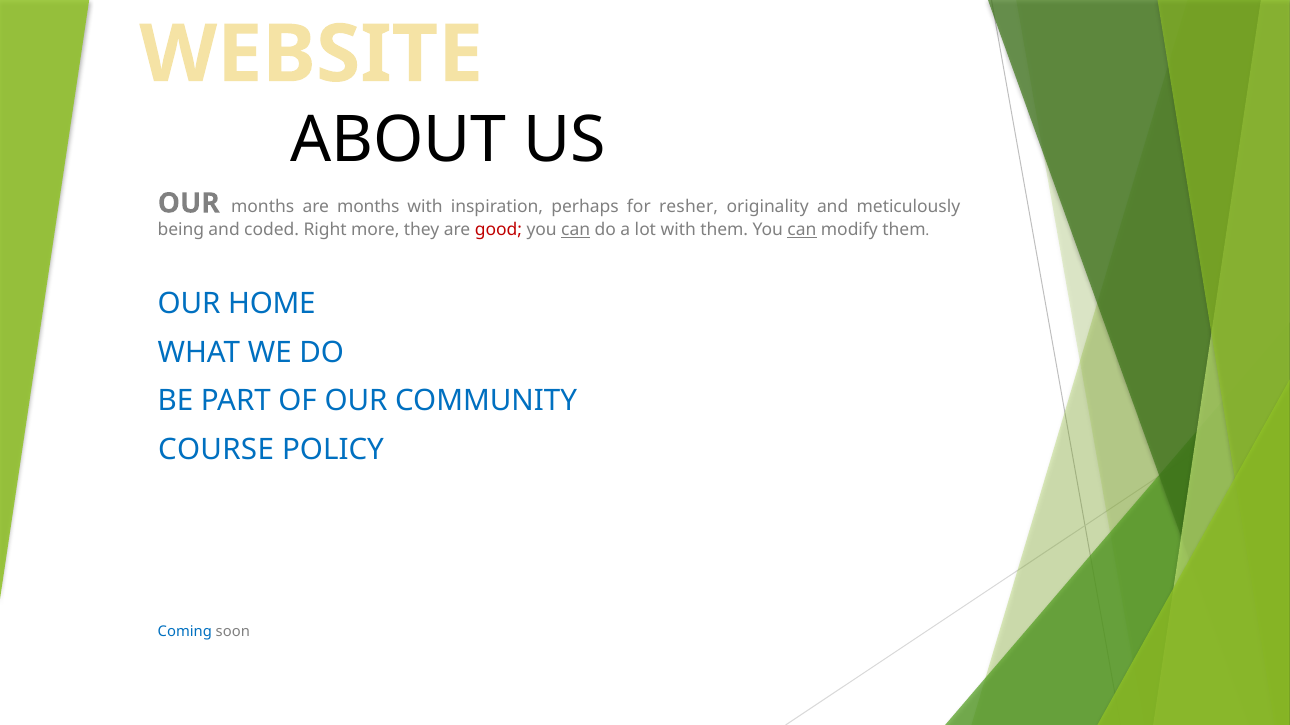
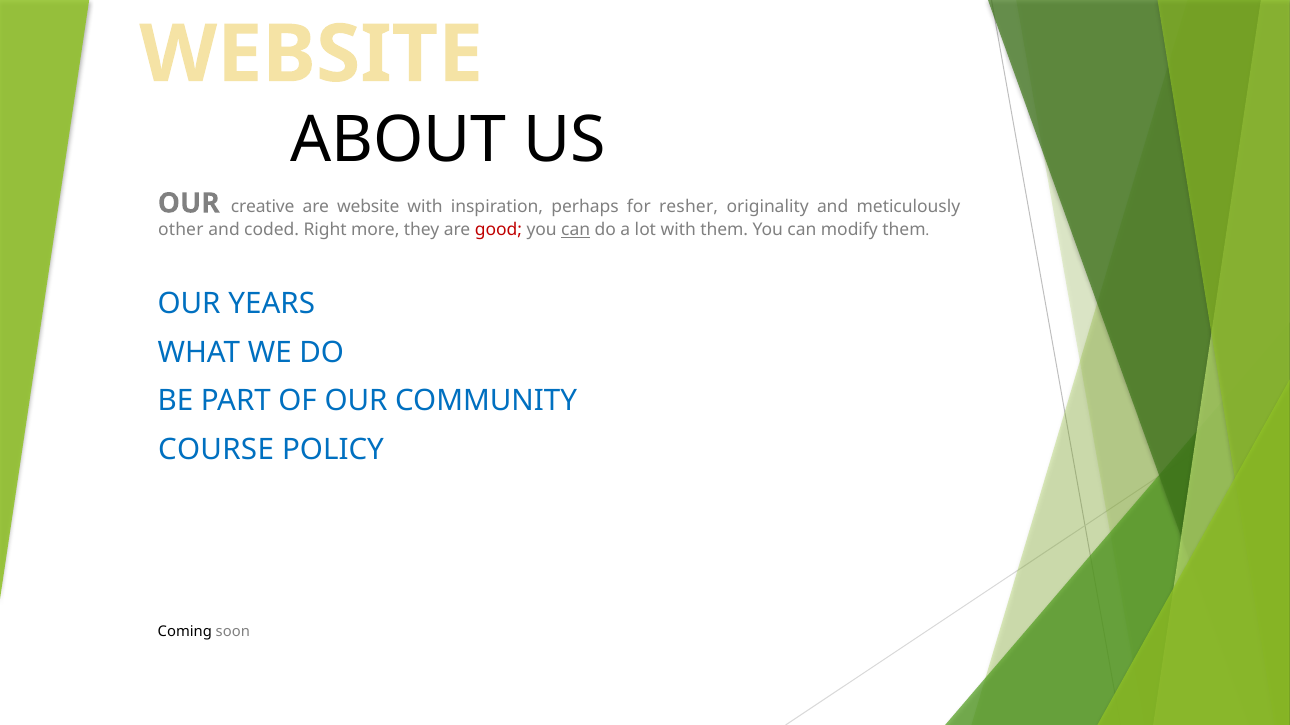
OUR months: months -> creative
are months: months -> website
being: being -> other
can at (802, 230) underline: present -> none
HOME: HOME -> YEARS
Coming colour: blue -> black
